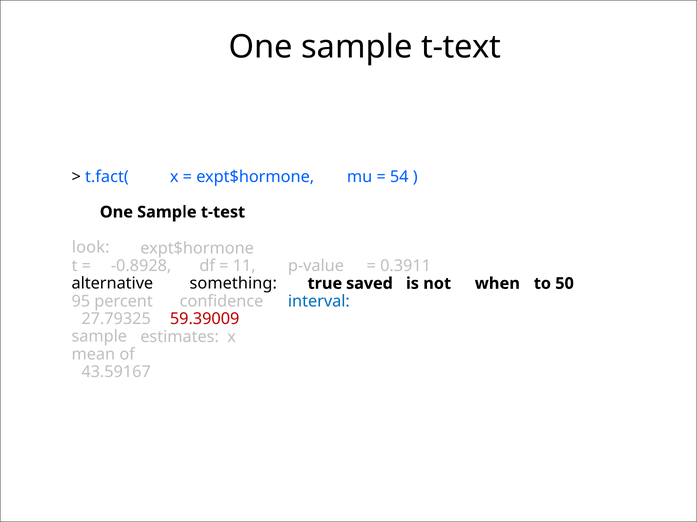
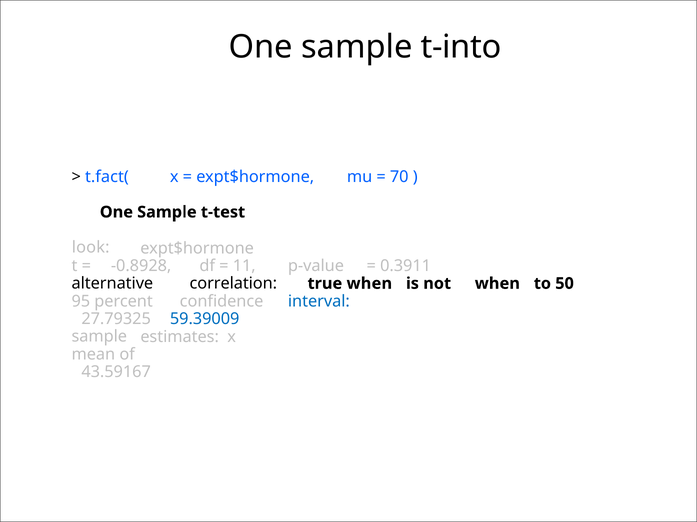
t-text: t-text -> t-into
54: 54 -> 70
something: something -> correlation
true saved: saved -> when
59.39009 colour: red -> blue
